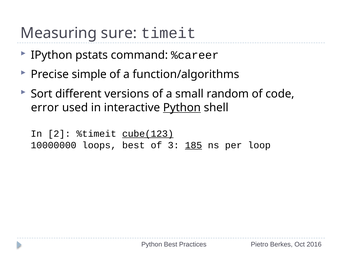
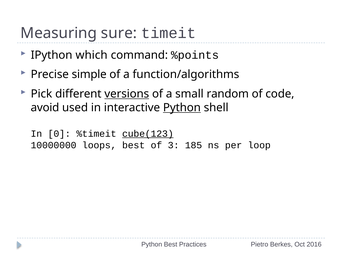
pstats: pstats -> which
%career: %career -> %points
Sort: Sort -> Pick
versions underline: none -> present
error: error -> avoid
2: 2 -> 0
185 underline: present -> none
